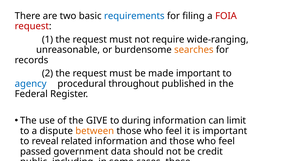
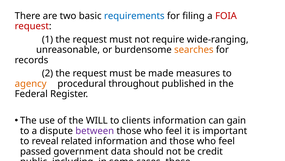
made important: important -> measures
agency colour: blue -> orange
GIVE: GIVE -> WILL
during: during -> clients
limit: limit -> gain
between colour: orange -> purple
